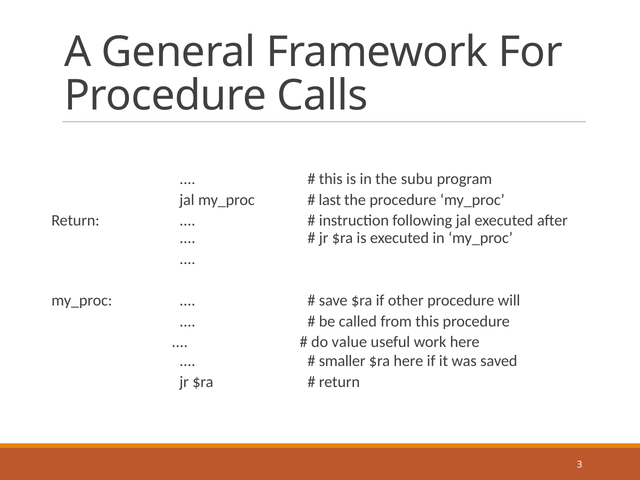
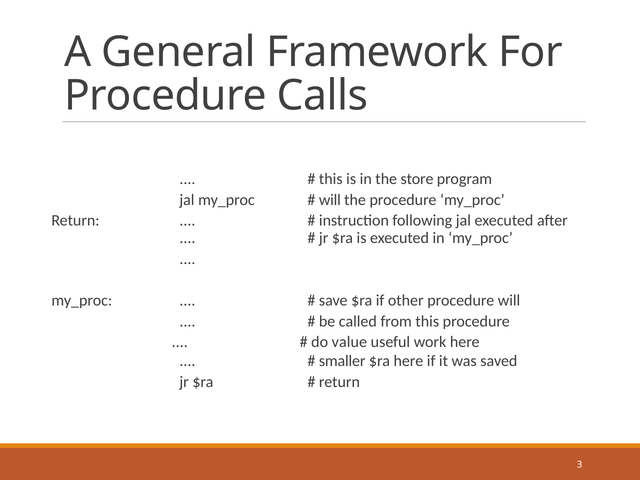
subu: subu -> store
last at (330, 200): last -> will
